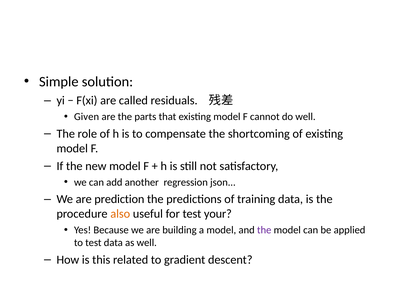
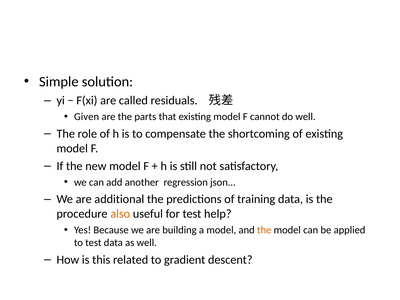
prediction: prediction -> additional
your: your -> help
the at (264, 230) colour: purple -> orange
